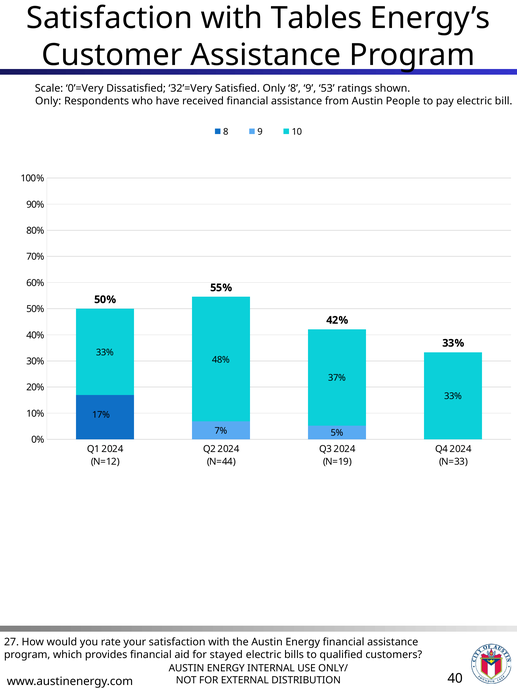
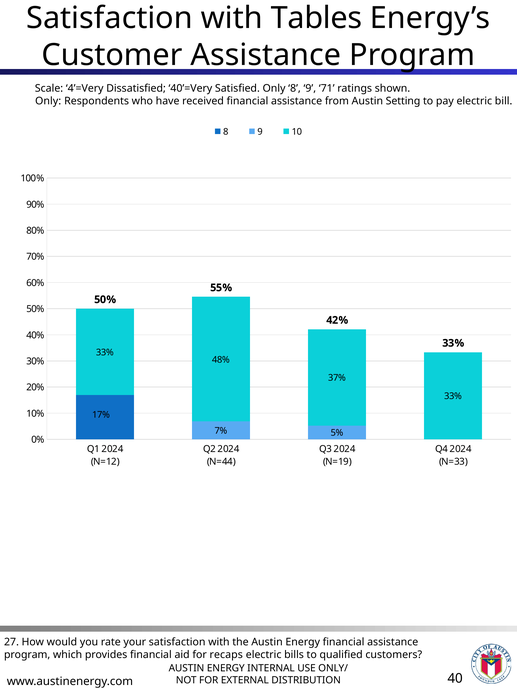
0’=Very: 0’=Very -> 4’=Very
32’=Very: 32’=Very -> 40’=Very
53: 53 -> 71
People: People -> Setting
stayed: stayed -> recaps
